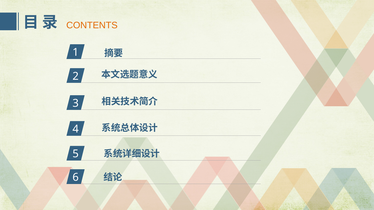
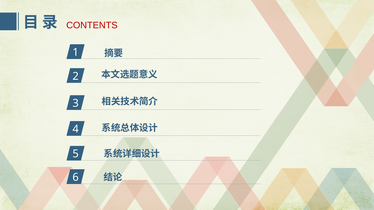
CONTENTS colour: orange -> red
